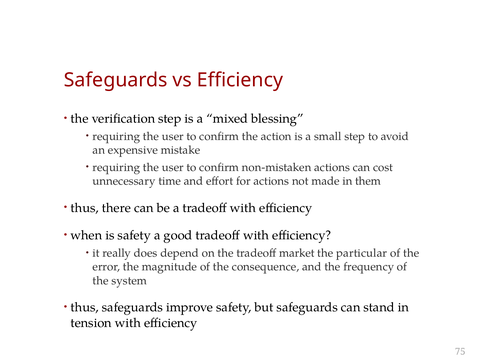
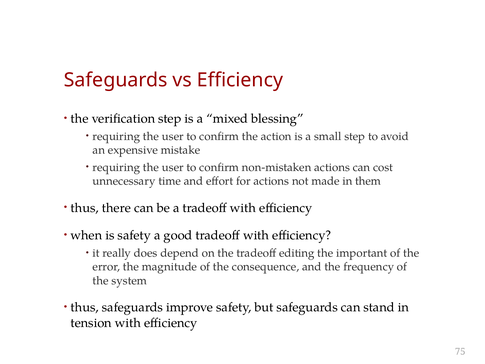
market: market -> editing
particular: particular -> important
